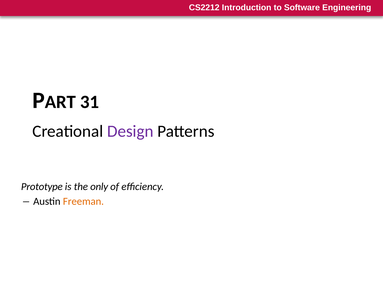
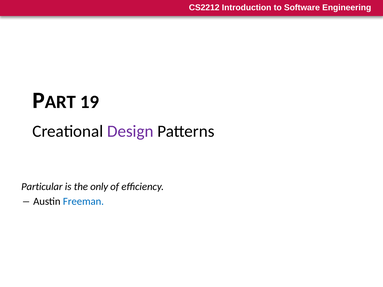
31: 31 -> 19
Prototype: Prototype -> Particular
Freeman colour: orange -> blue
